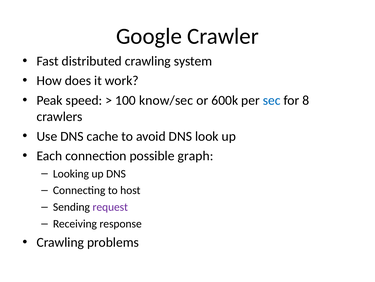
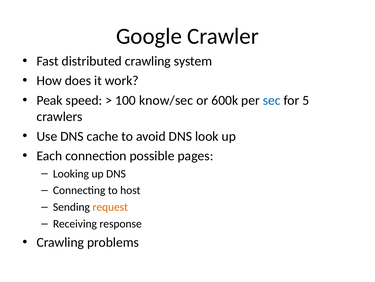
8: 8 -> 5
graph: graph -> pages
request colour: purple -> orange
